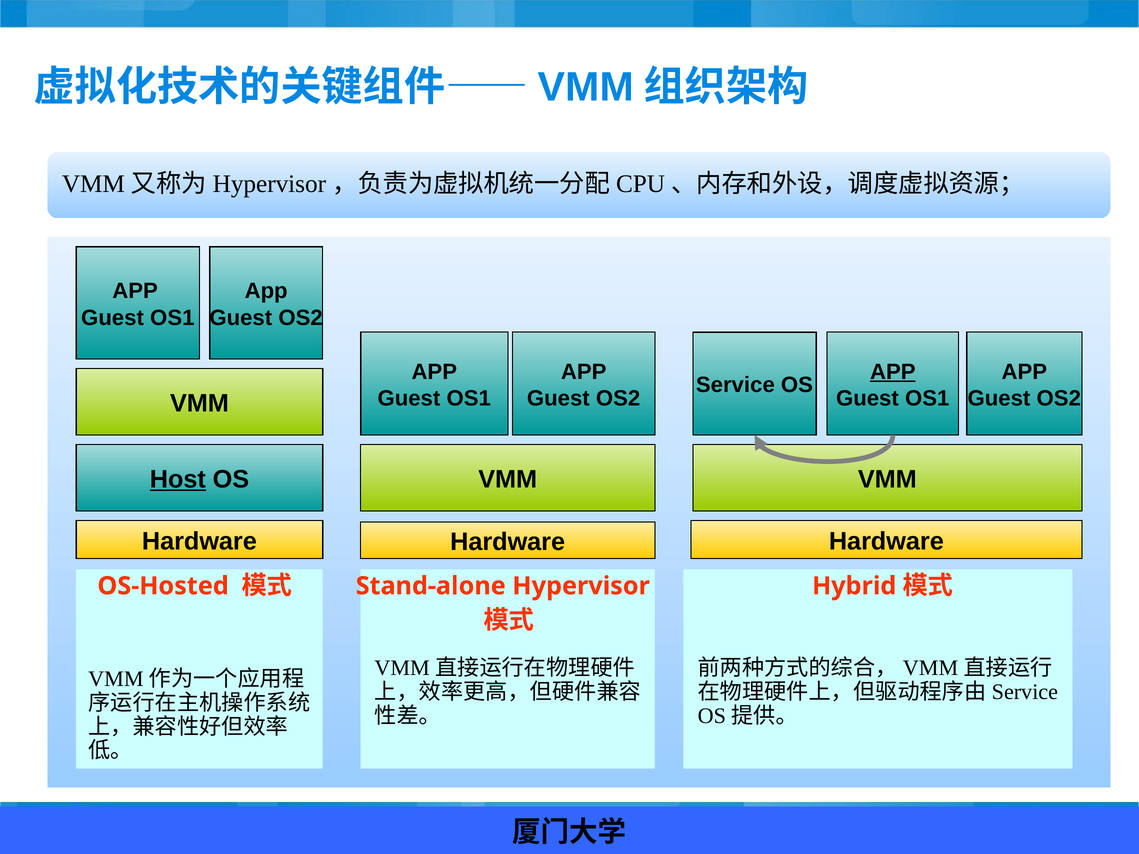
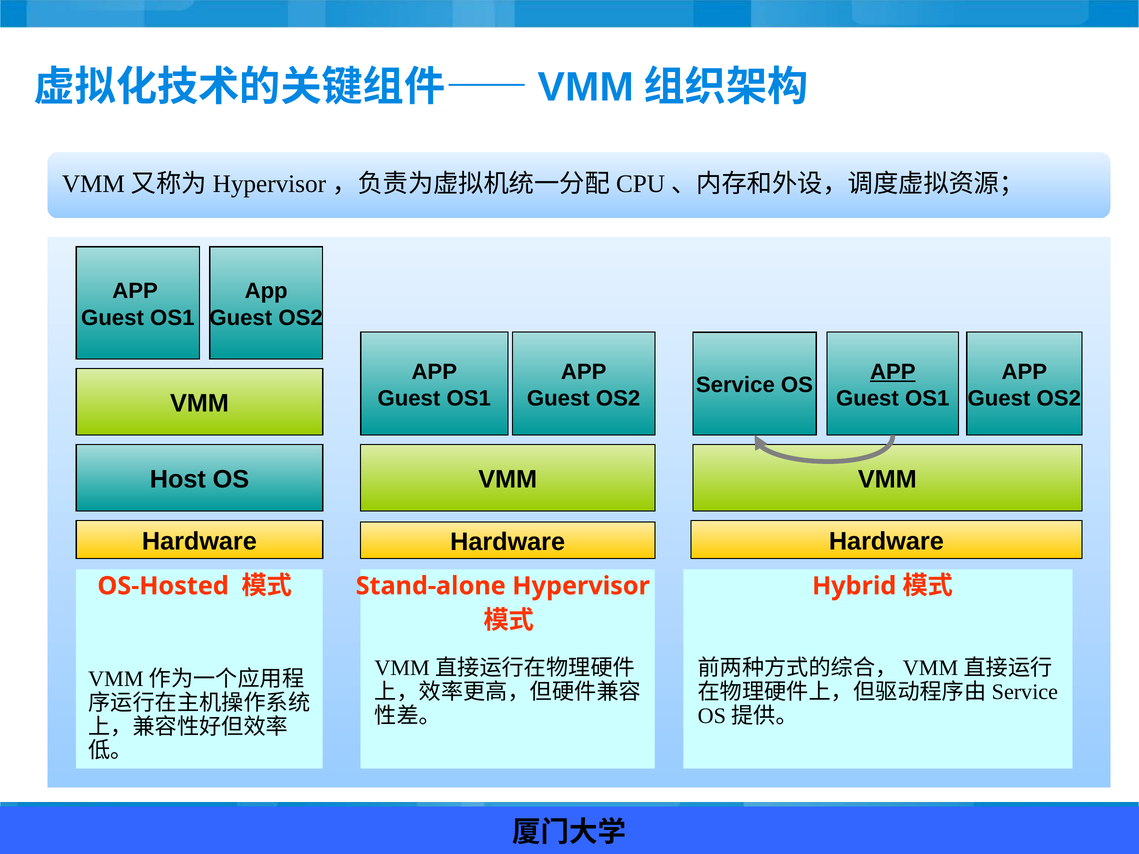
Host underline: present -> none
